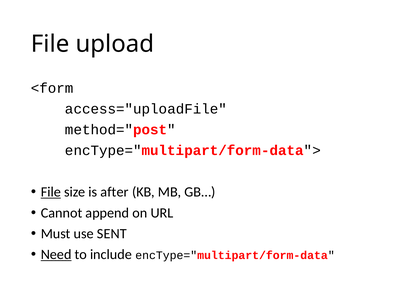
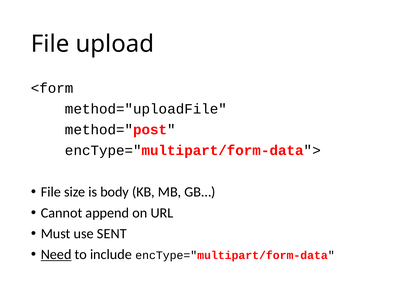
access="uploadFile: access="uploadFile -> method="uploadFile
File at (51, 192) underline: present -> none
after: after -> body
